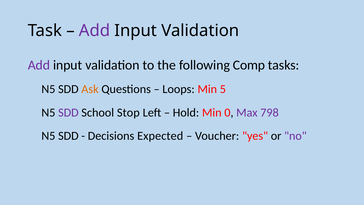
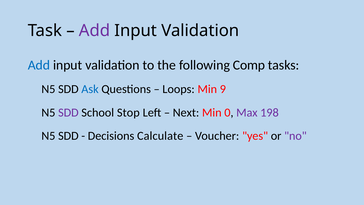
Add at (39, 65) colour: purple -> blue
Ask colour: orange -> blue
5: 5 -> 9
Hold: Hold -> Next
798: 798 -> 198
Expected: Expected -> Calculate
